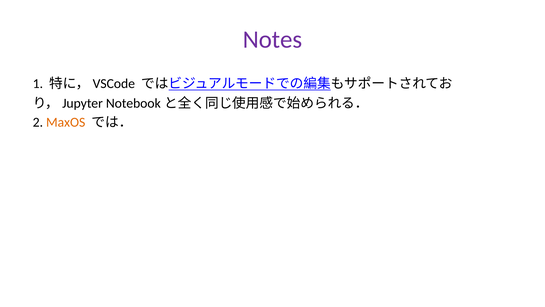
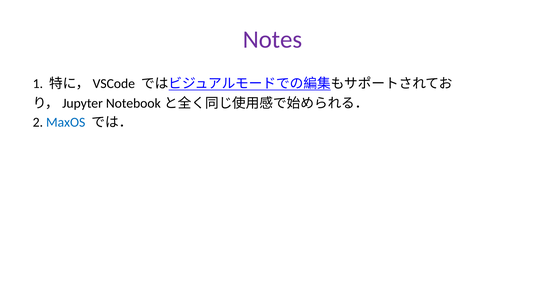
MaxOS colour: orange -> blue
